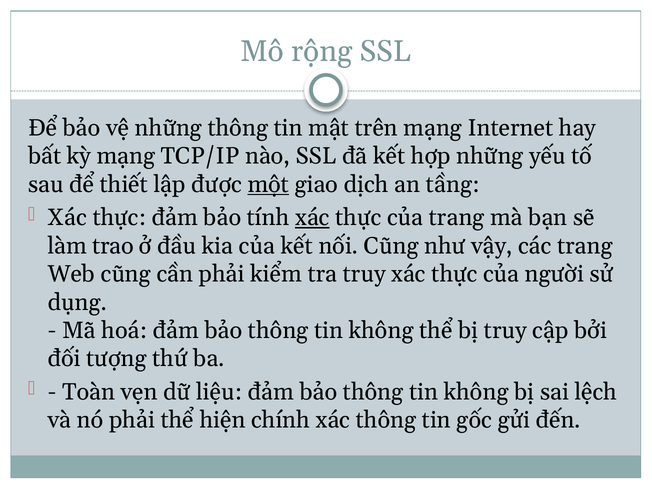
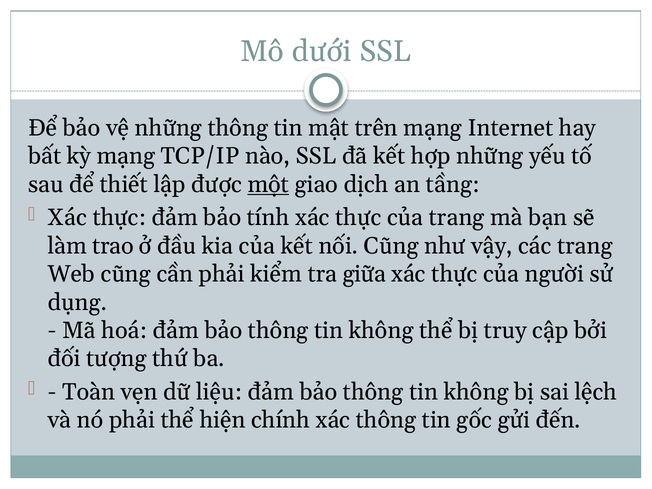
rộng: rộng -> dưới
xác at (312, 218) underline: present -> none
tra truy: truy -> giữa
